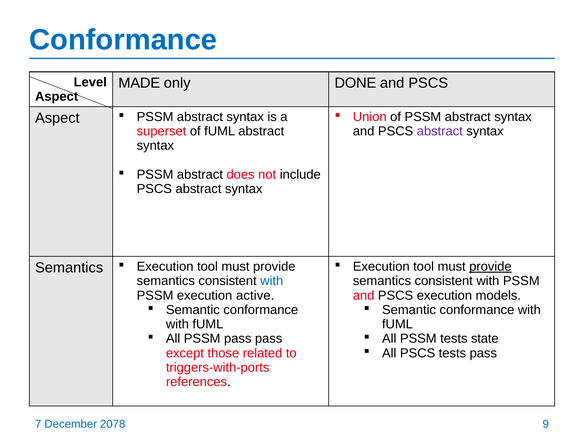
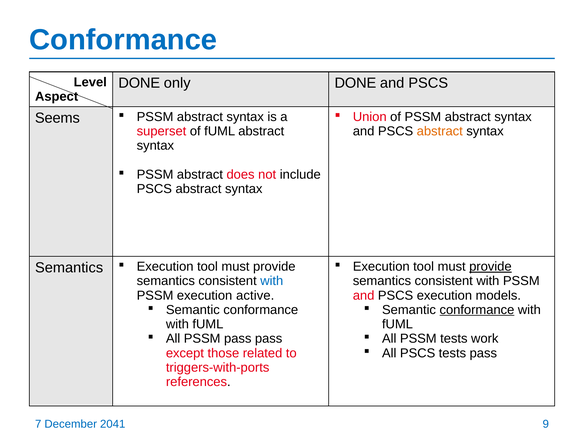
MADE at (139, 83): MADE -> DONE
Aspect at (57, 118): Aspect -> Seems
abstract at (440, 131) colour: purple -> orange
conformance at (477, 310) underline: none -> present
state: state -> work
2078: 2078 -> 2041
